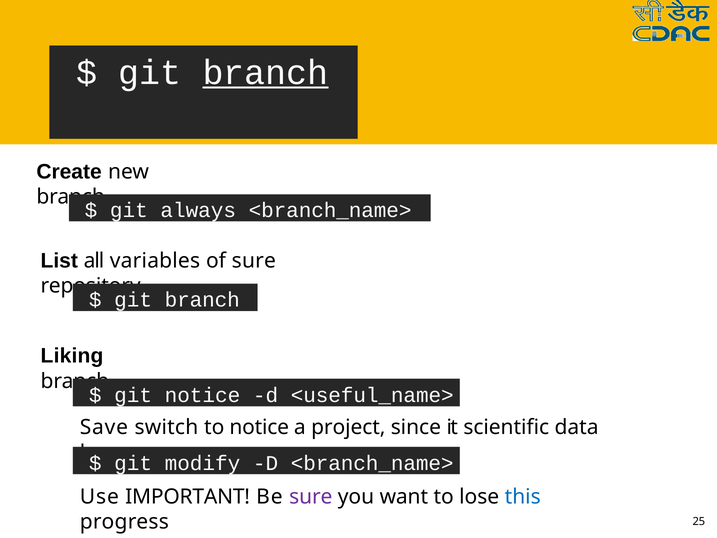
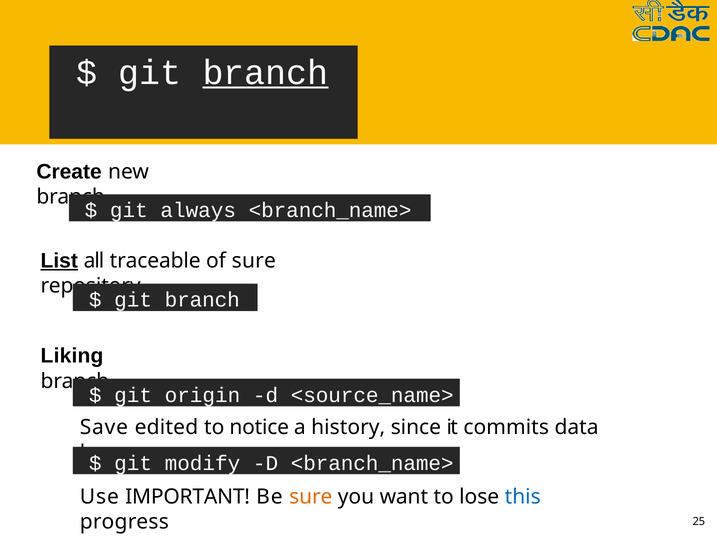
List underline: none -> present
variables: variables -> traceable
git notice: notice -> origin
<useful_name>: <useful_name> -> <source_name>
switch: switch -> edited
project: project -> history
scientific: scientific -> commits
sure at (311, 497) colour: purple -> orange
